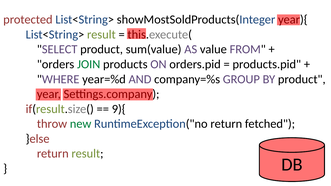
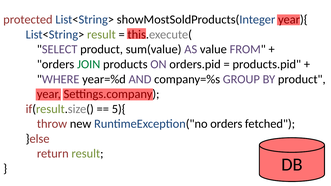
9){: 9){ -> 5){
new colour: green -> black
RuntimeException("no return: return -> orders
